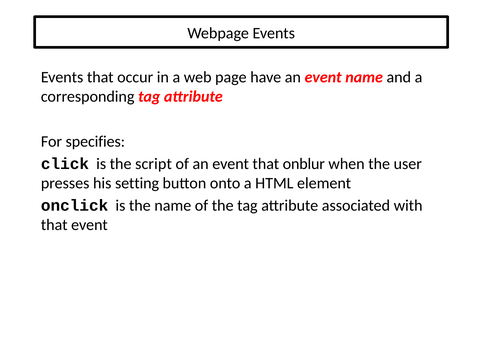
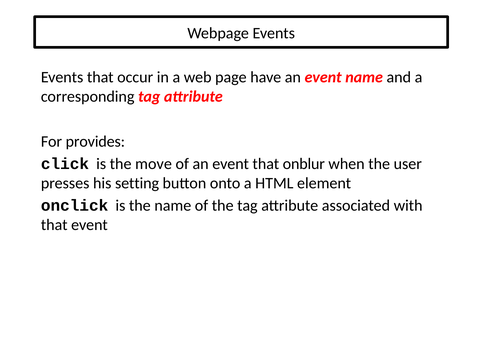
specifies: specifies -> provides
script: script -> move
